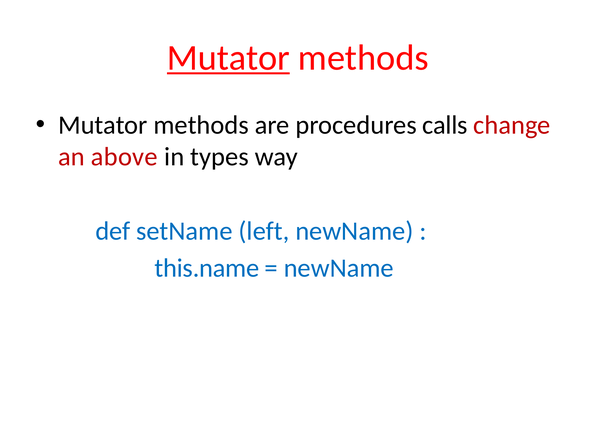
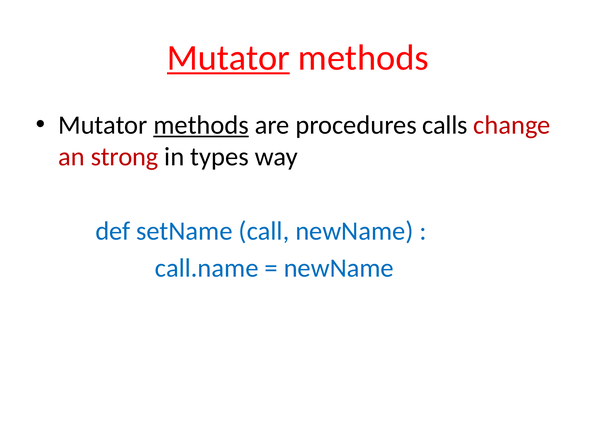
methods at (201, 125) underline: none -> present
above: above -> strong
left: left -> call
this.name: this.name -> call.name
